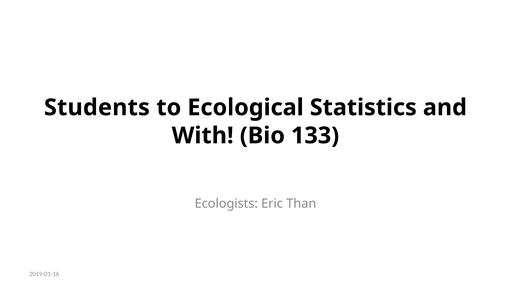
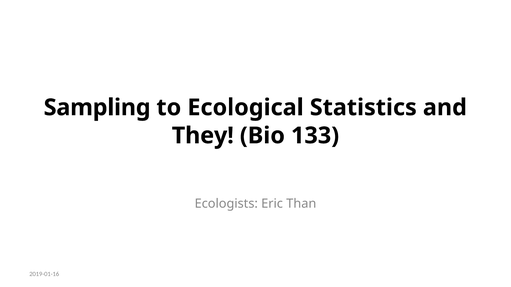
Students: Students -> Sampling
With: With -> They
